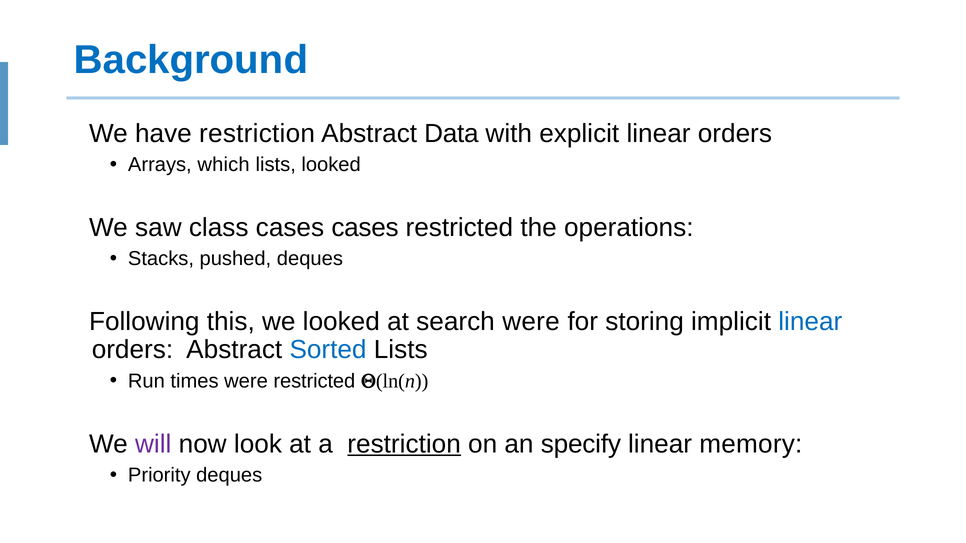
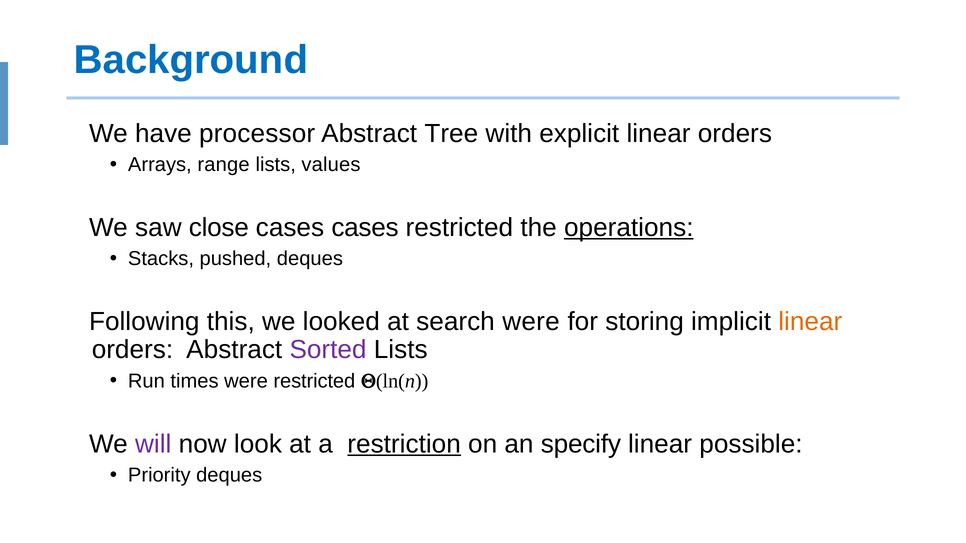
have restriction: restriction -> processor
Data: Data -> Tree
which: which -> range
lists looked: looked -> values
class: class -> close
operations underline: none -> present
linear at (810, 322) colour: blue -> orange
Sorted colour: blue -> purple
memory: memory -> possible
